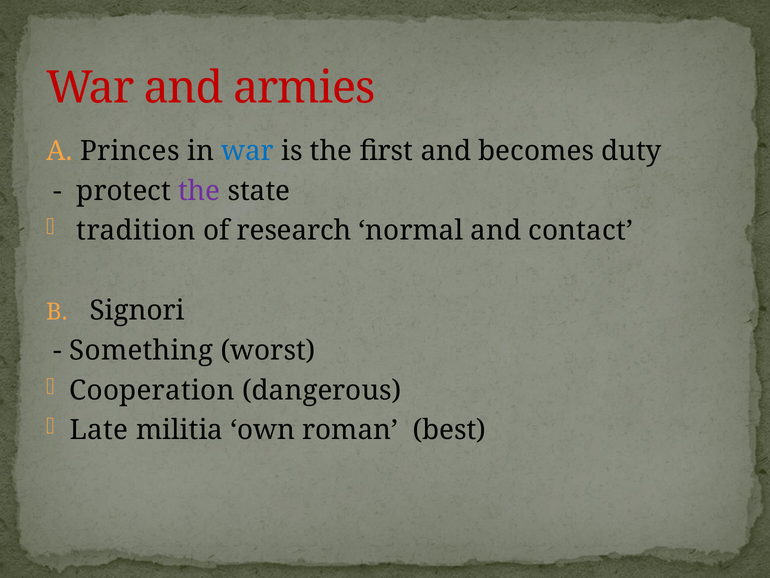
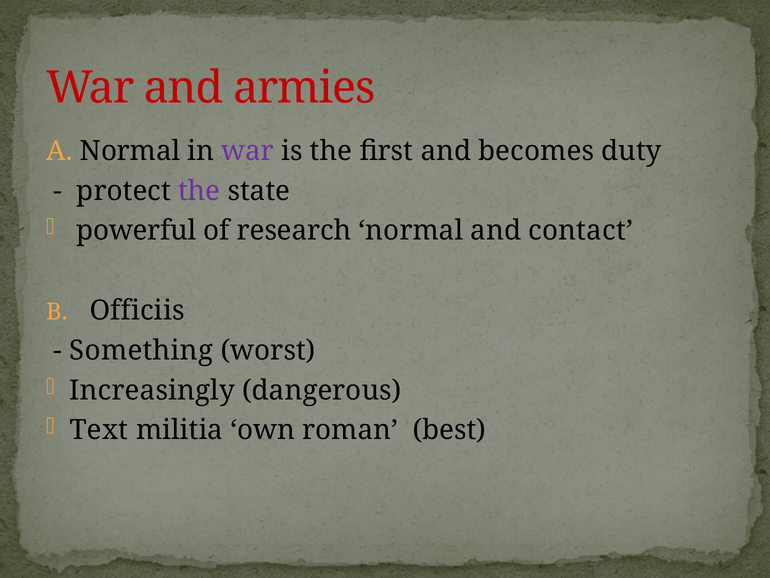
A Princes: Princes -> Normal
war at (248, 151) colour: blue -> purple
tradition: tradition -> powerful
Signori: Signori -> Officiis
Cooperation: Cooperation -> Increasingly
Late: Late -> Text
